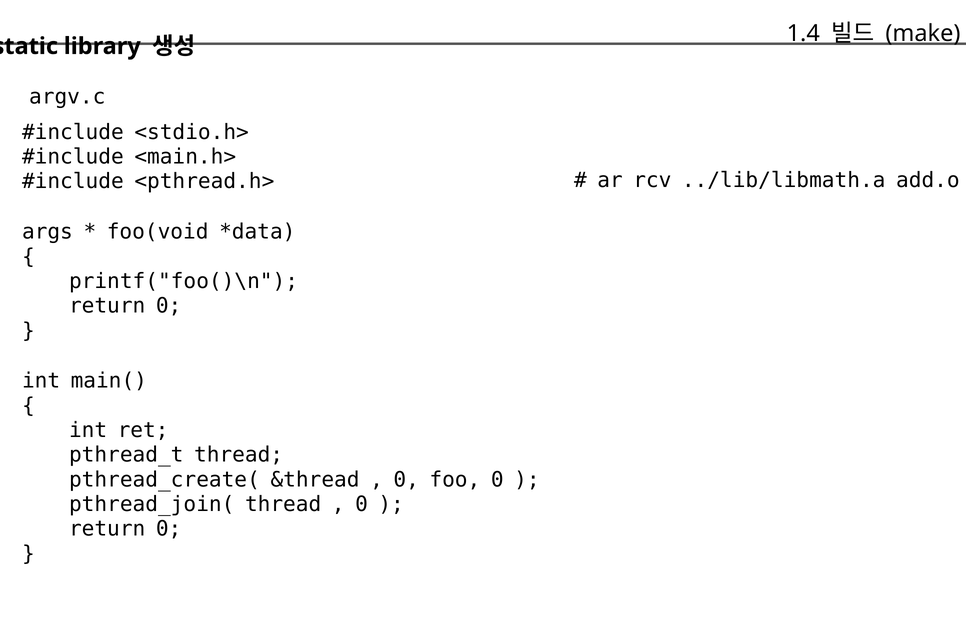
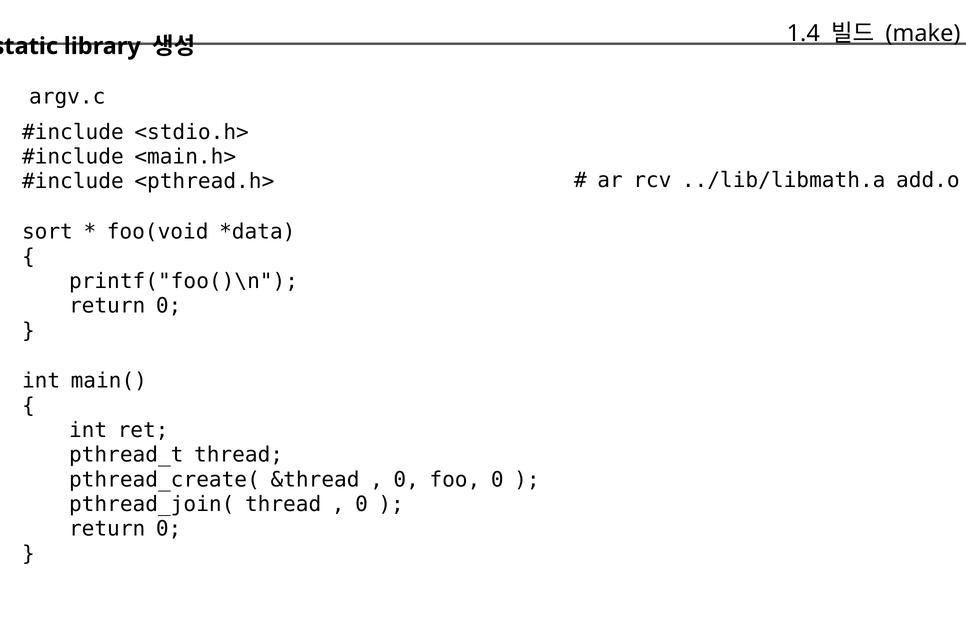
args: args -> sort
